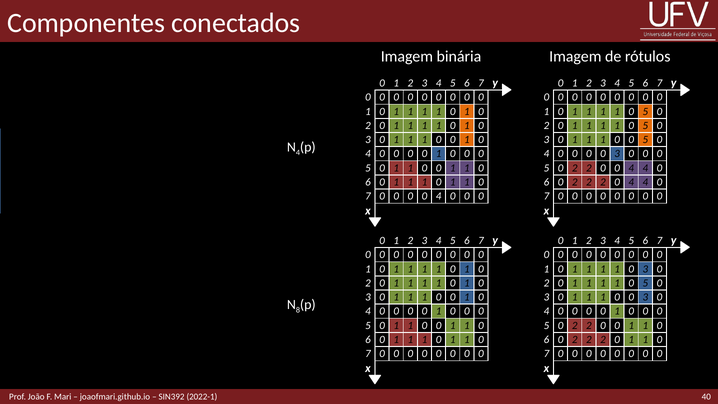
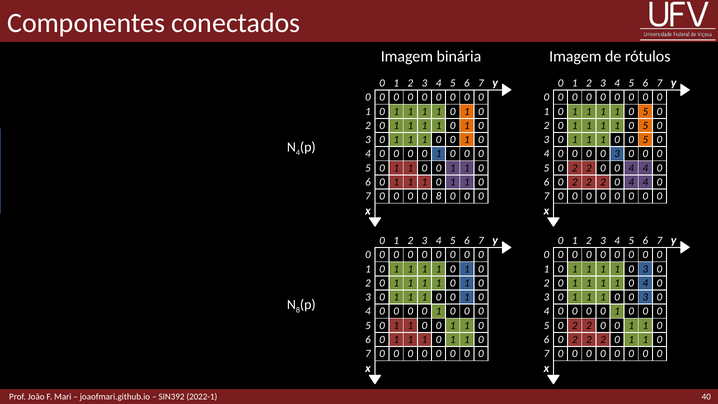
0 0 0 4: 4 -> 8
5 at (645, 283): 5 -> 4
